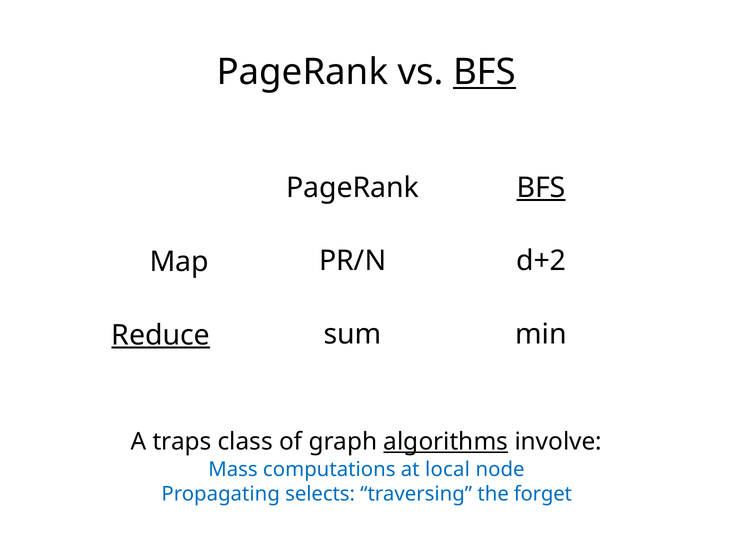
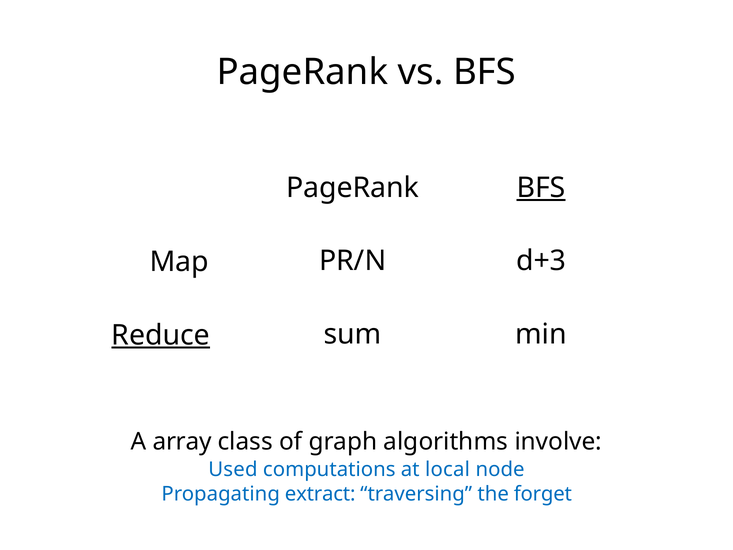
BFS at (485, 72) underline: present -> none
d+2: d+2 -> d+3
traps: traps -> array
algorithms underline: present -> none
Mass: Mass -> Used
selects: selects -> extract
